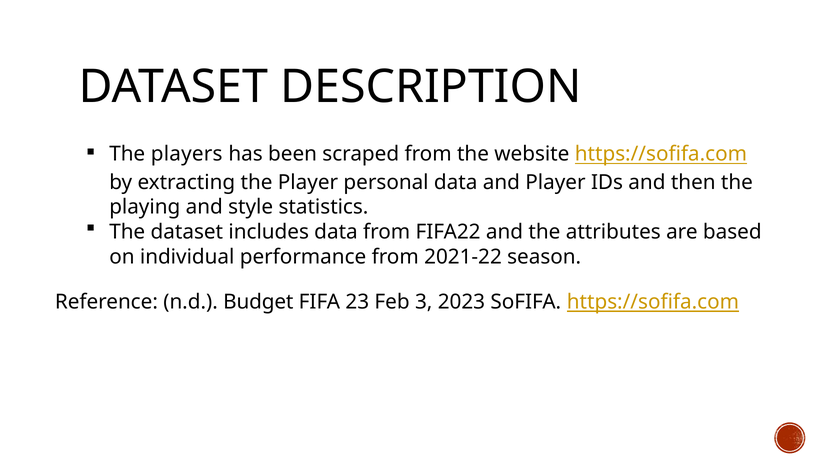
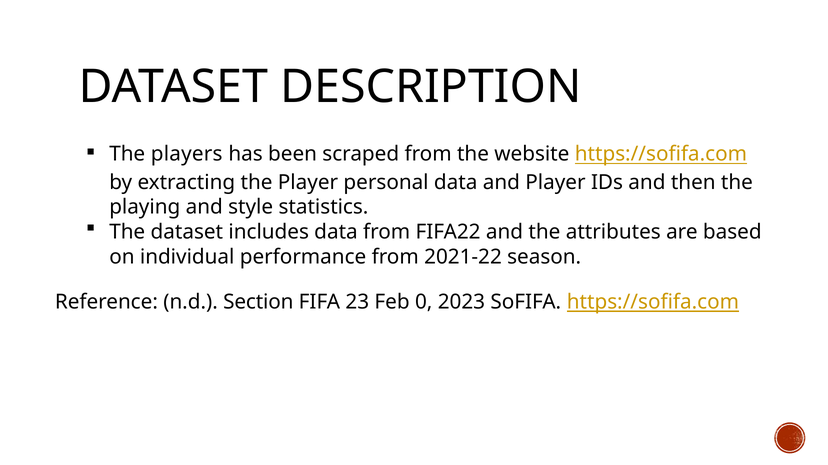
Budget: Budget -> Section
3: 3 -> 0
